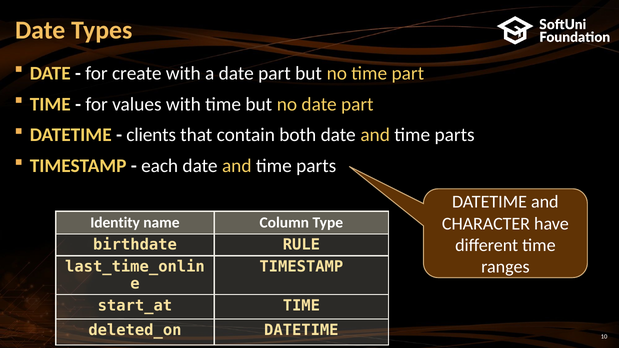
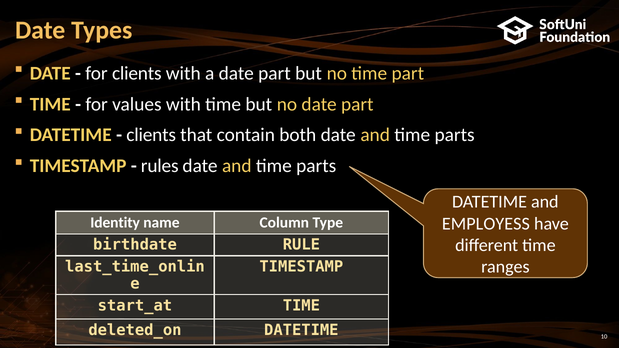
for create: create -> clients
each: each -> rules
CHARACTER: CHARACTER -> EMPLOYESS
